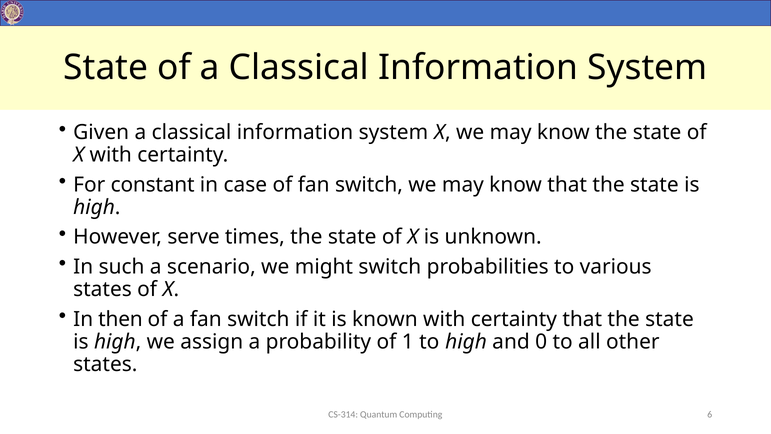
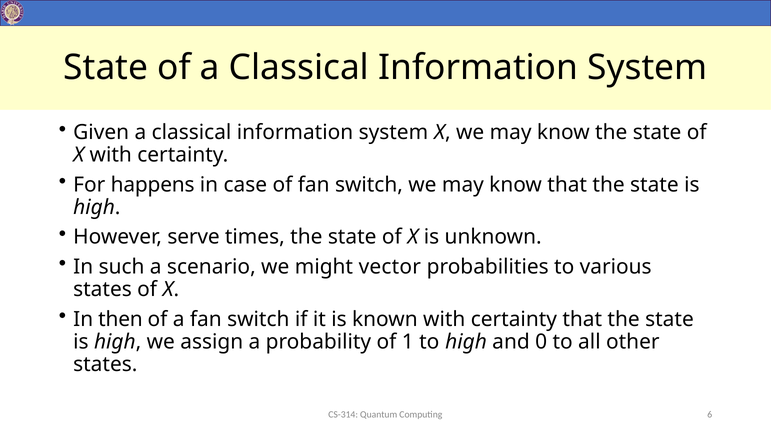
constant: constant -> happens
might switch: switch -> vector
